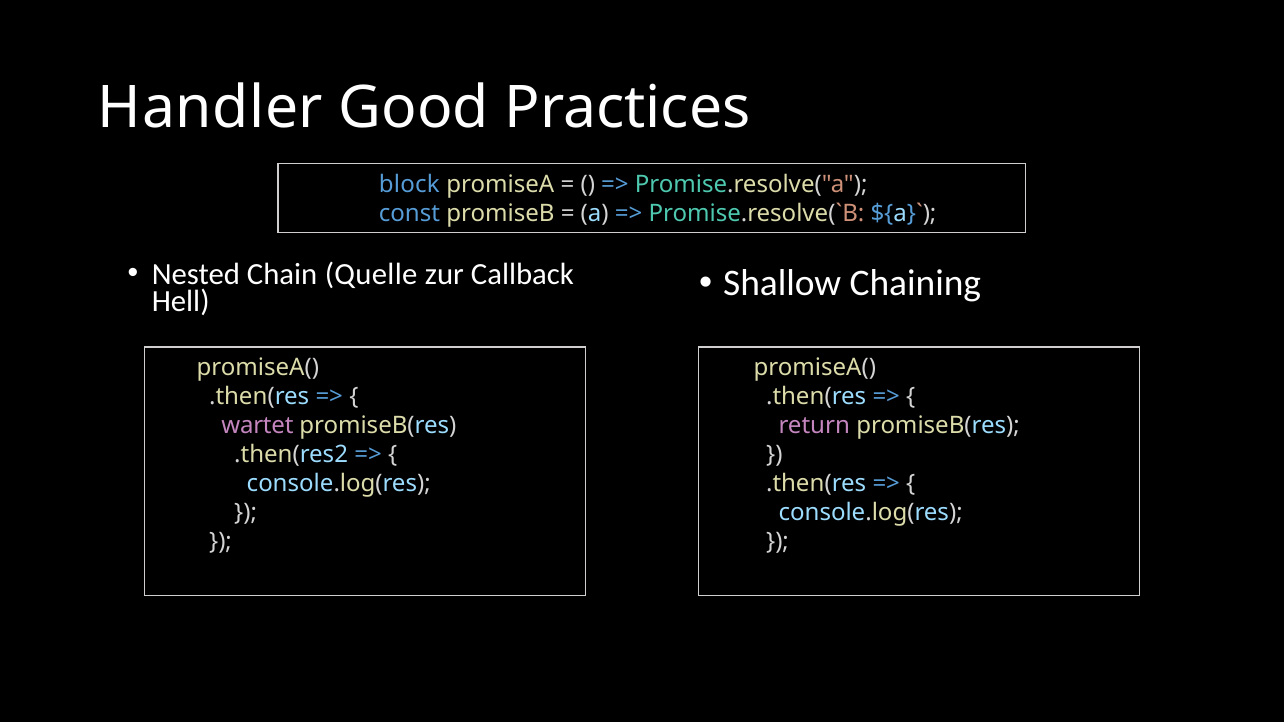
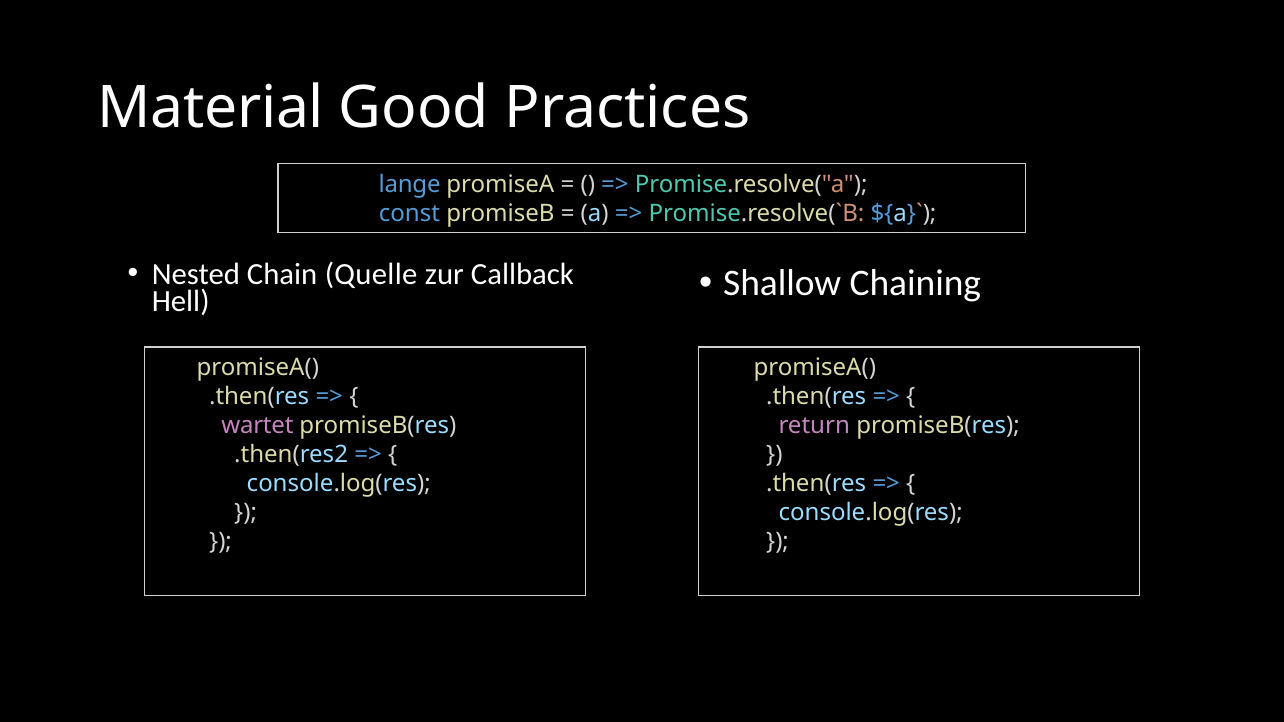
Handler: Handler -> Material
block: block -> lange
